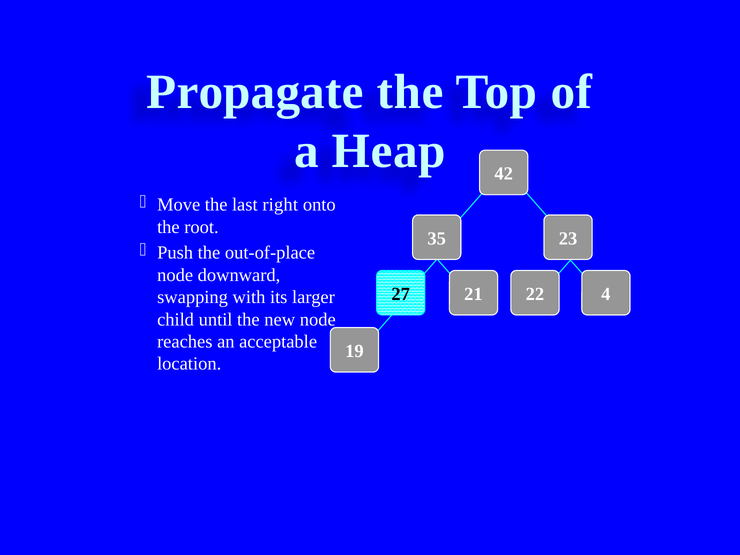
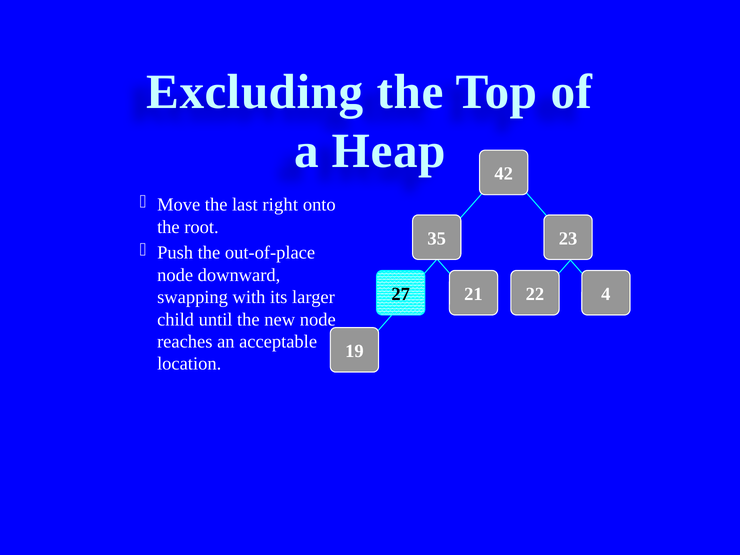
Propagate: Propagate -> Excluding
